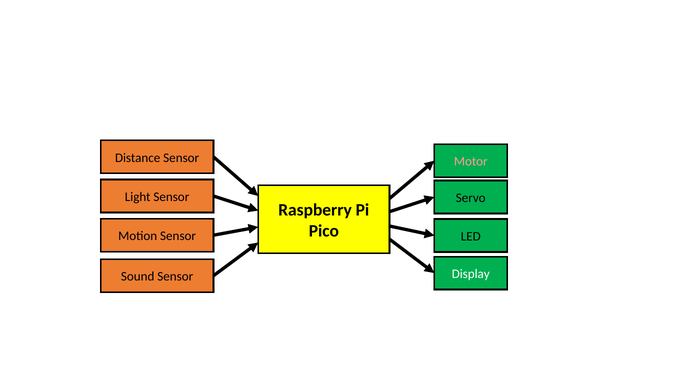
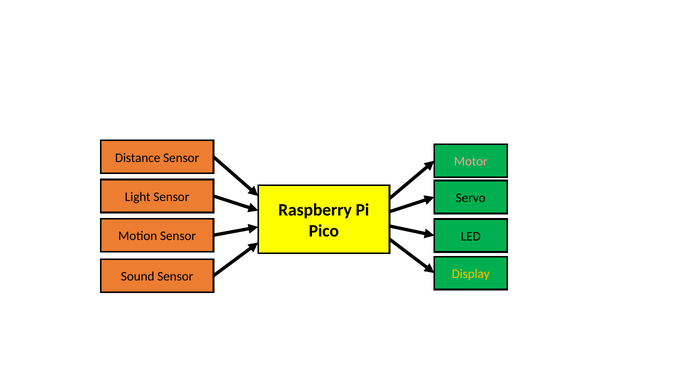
Display colour: white -> yellow
